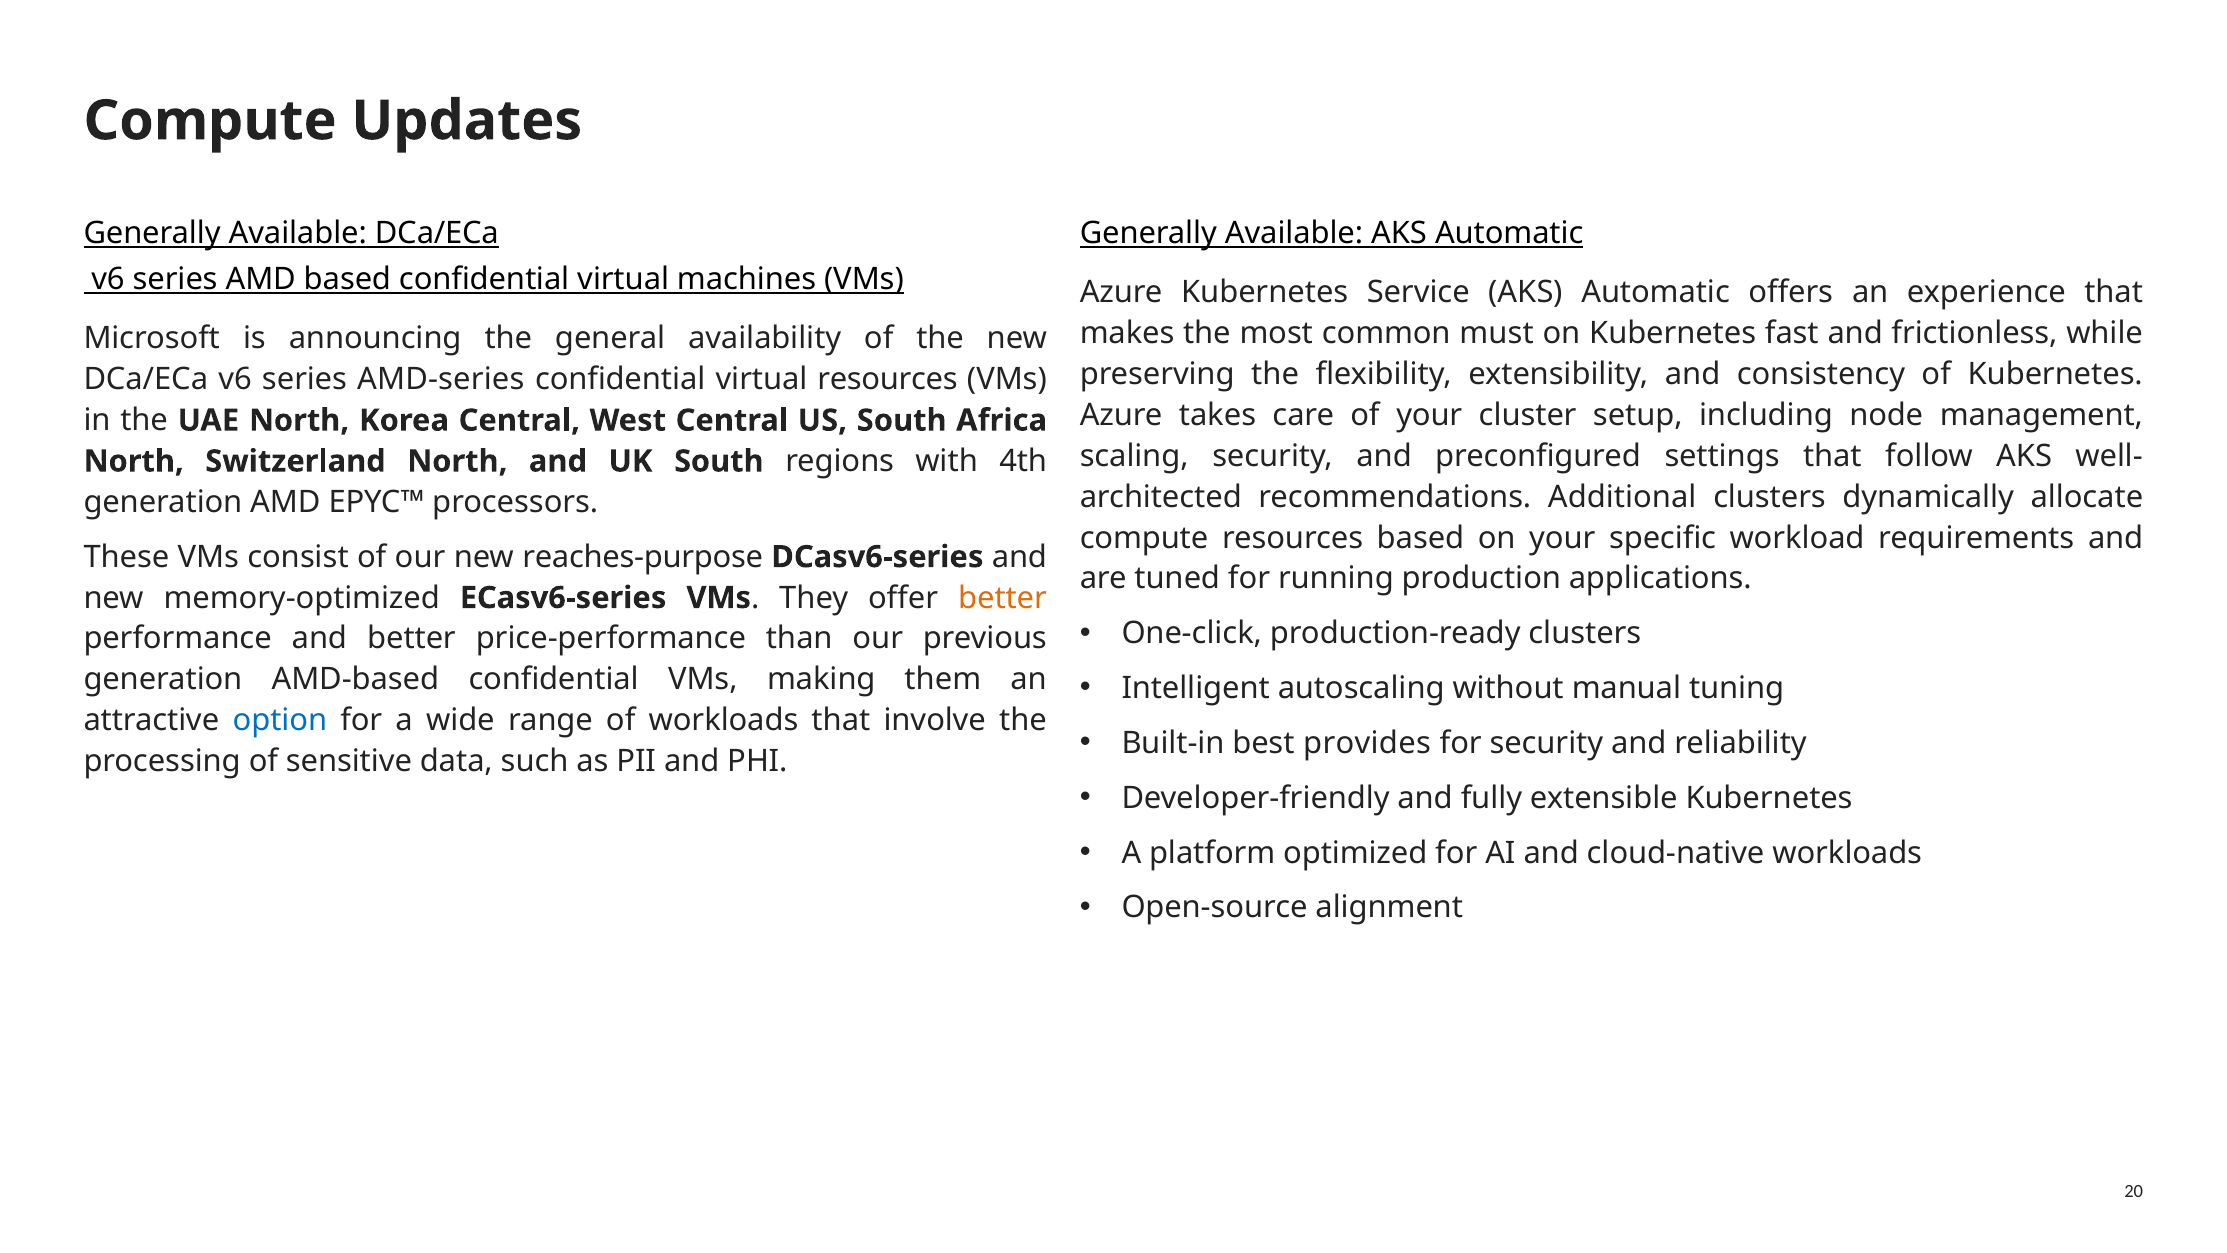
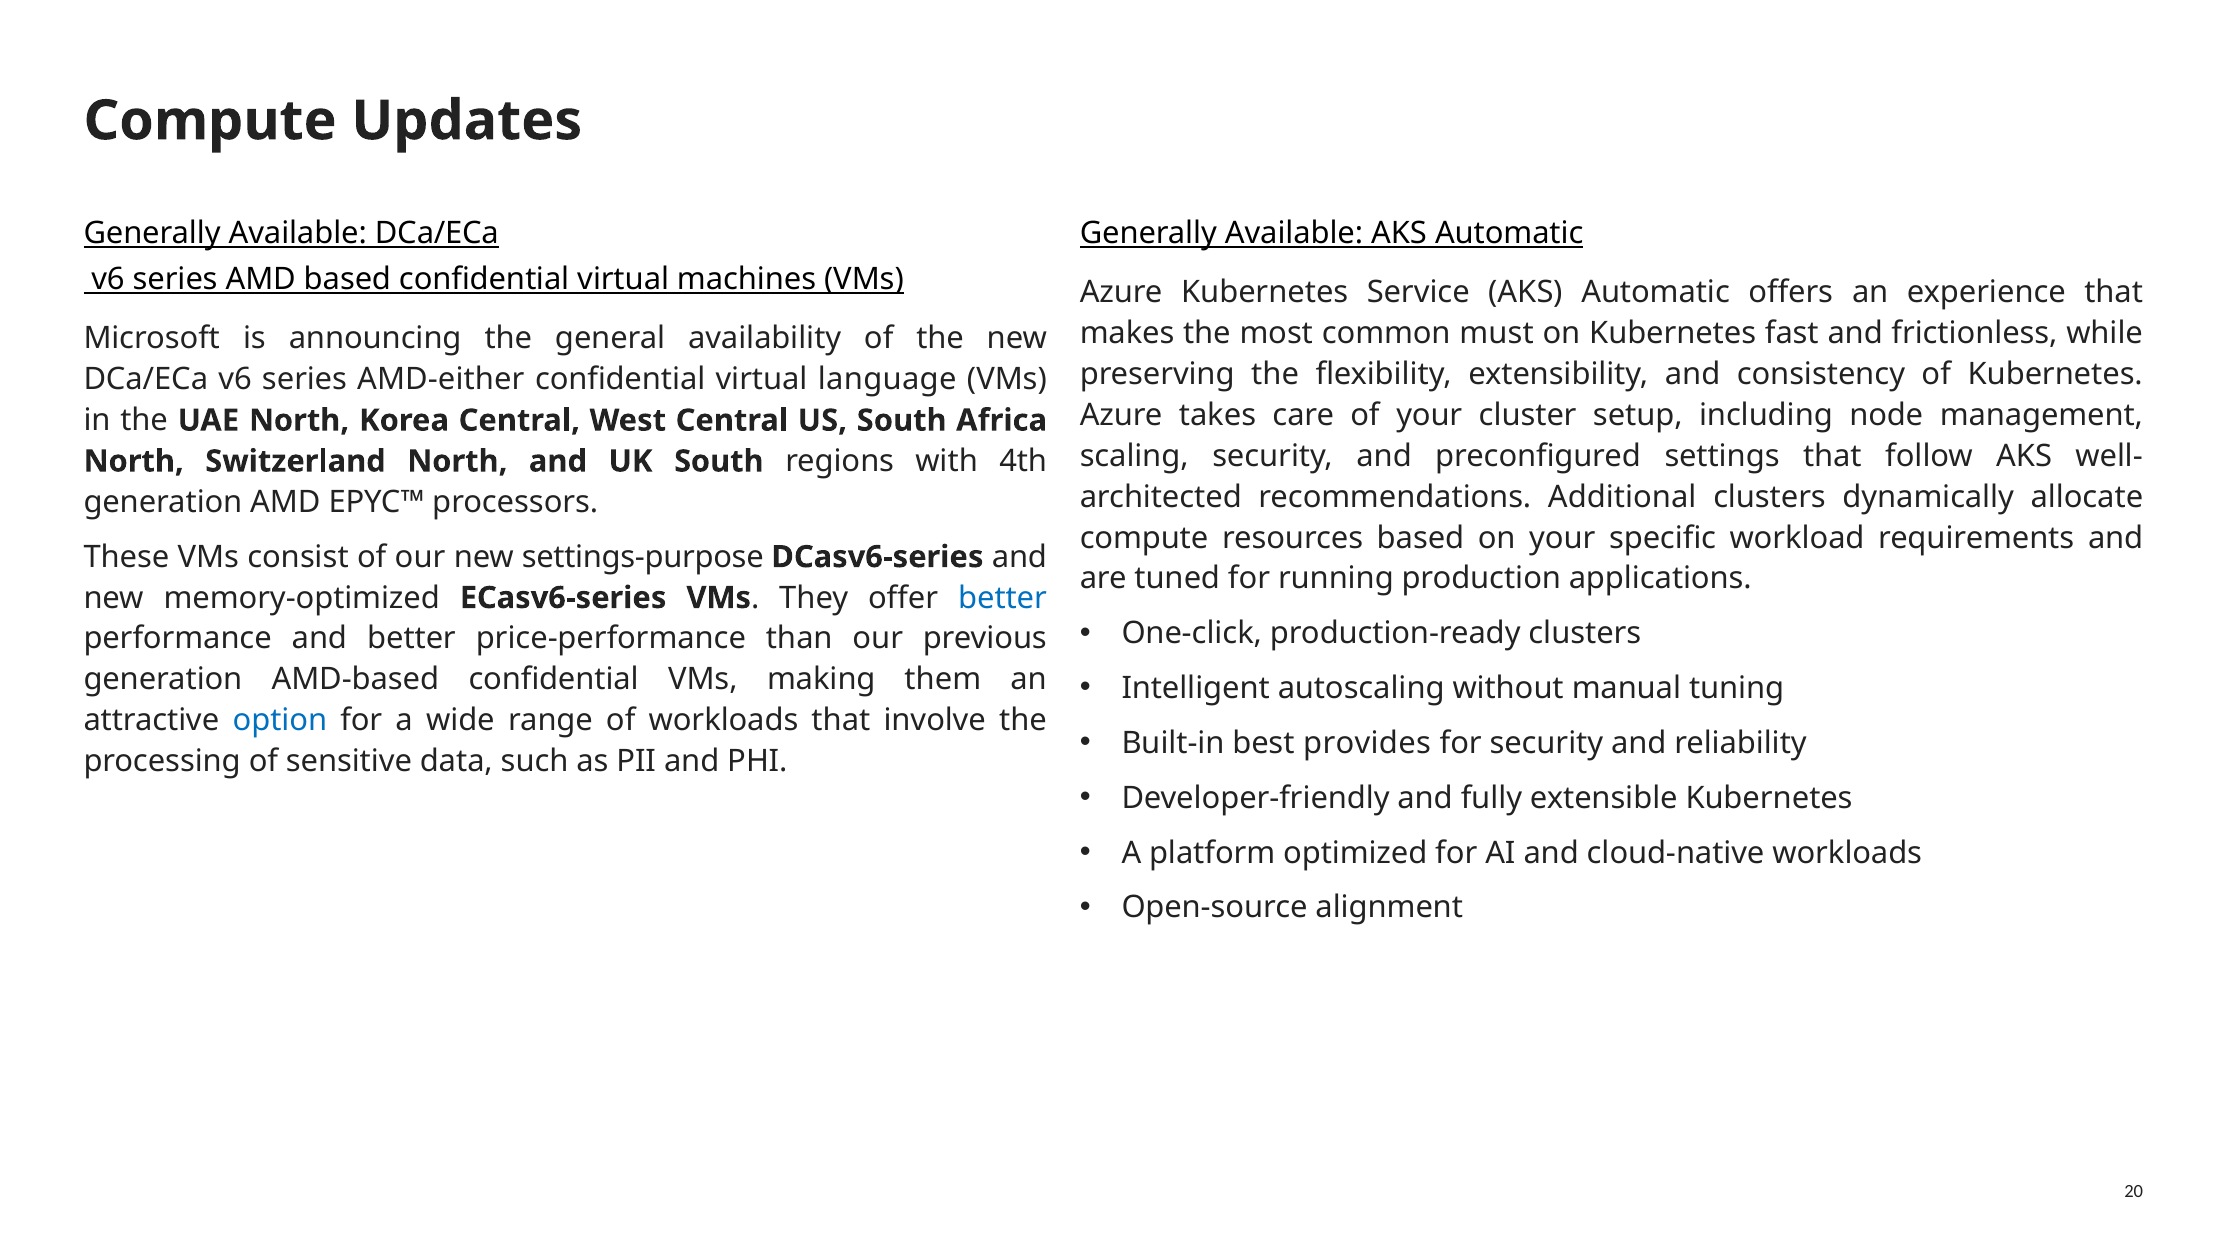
AMD-series: AMD-series -> AMD-either
virtual resources: resources -> language
reaches-purpose: reaches-purpose -> settings-purpose
better at (1003, 598) colour: orange -> blue
